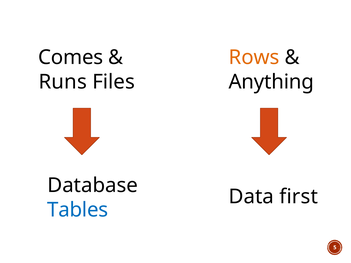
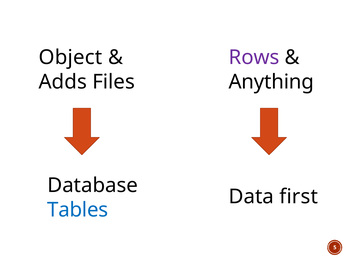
Comes: Comes -> Object
Rows colour: orange -> purple
Runs: Runs -> Adds
